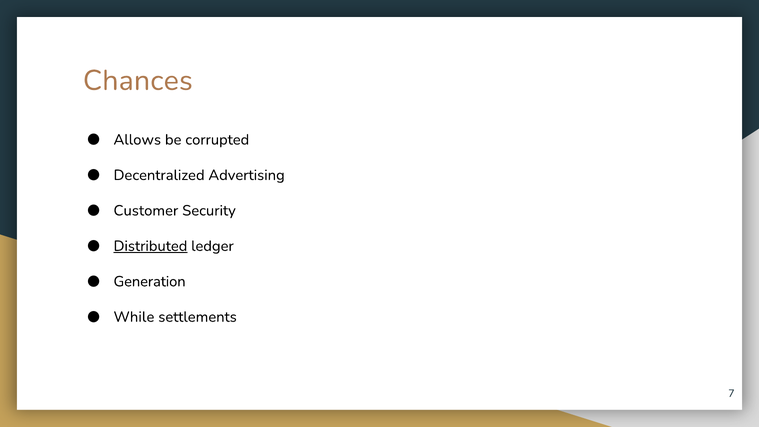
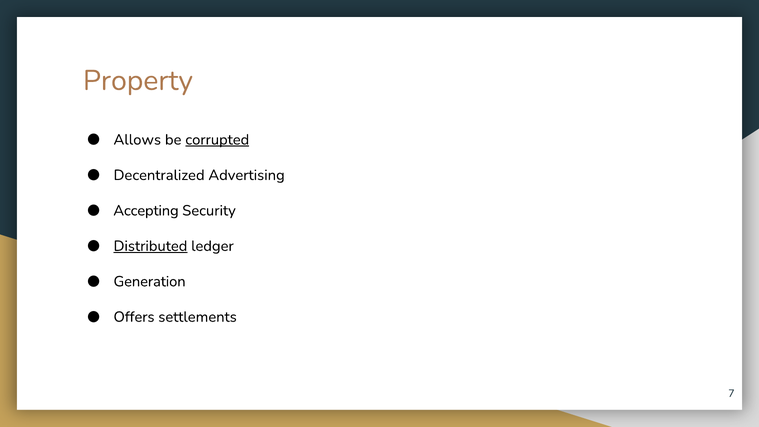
Chances: Chances -> Property
corrupted underline: none -> present
Customer: Customer -> Accepting
While: While -> Offers
